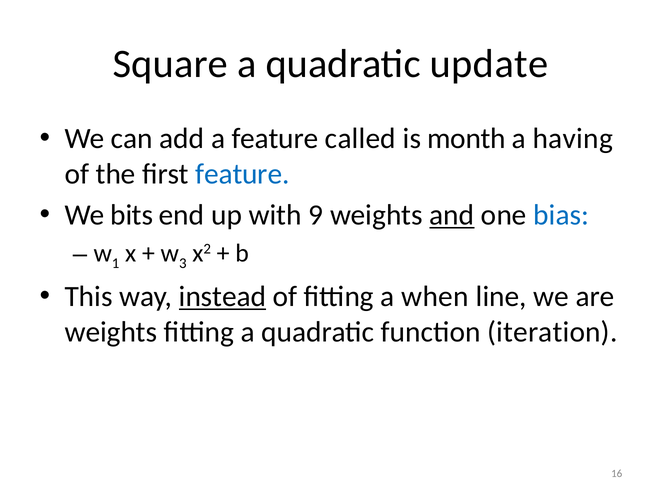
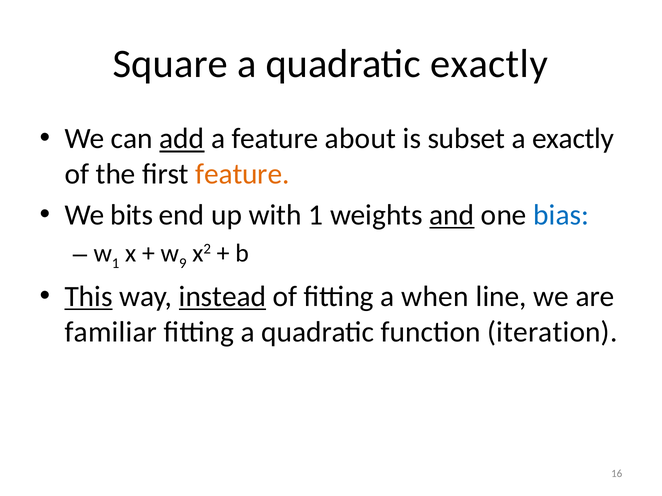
quadratic update: update -> exactly
add underline: none -> present
called: called -> about
month: month -> subset
a having: having -> exactly
feature at (242, 174) colour: blue -> orange
with 9: 9 -> 1
3: 3 -> 9
This underline: none -> present
weights at (111, 332): weights -> familiar
